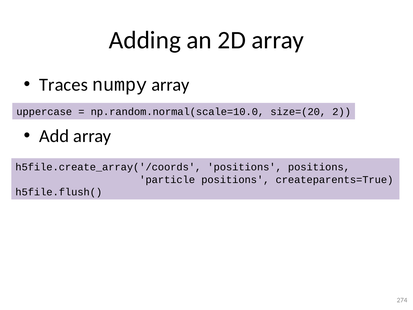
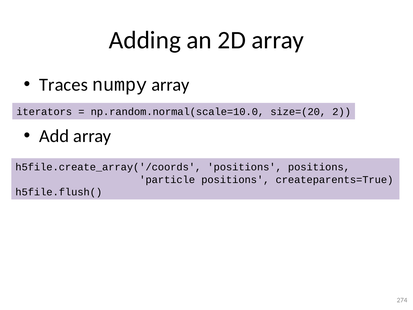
uppercase: uppercase -> iterators
